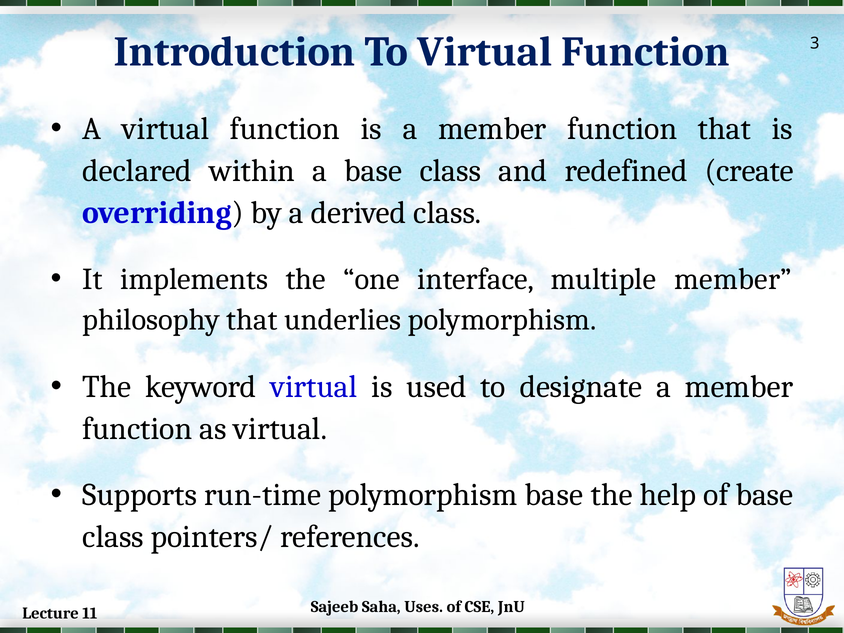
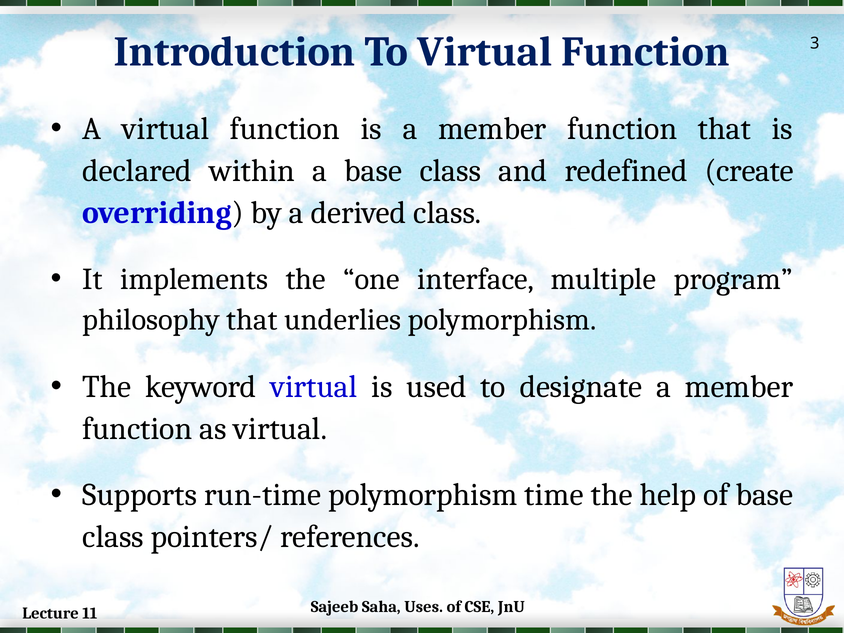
multiple member: member -> program
polymorphism base: base -> time
